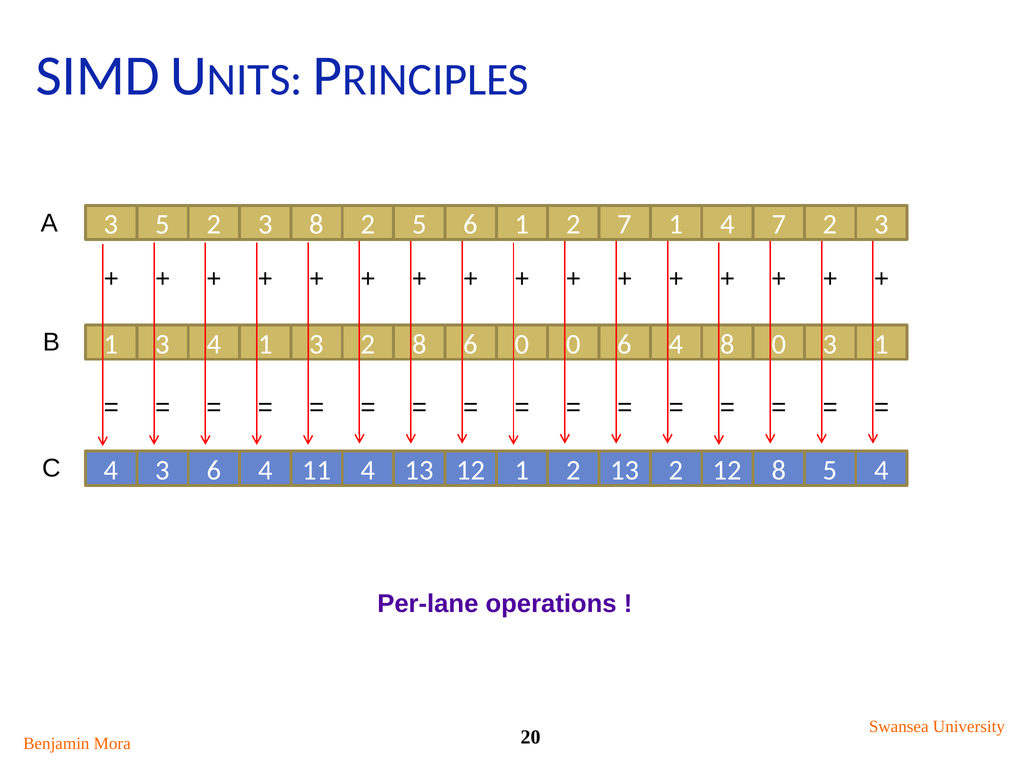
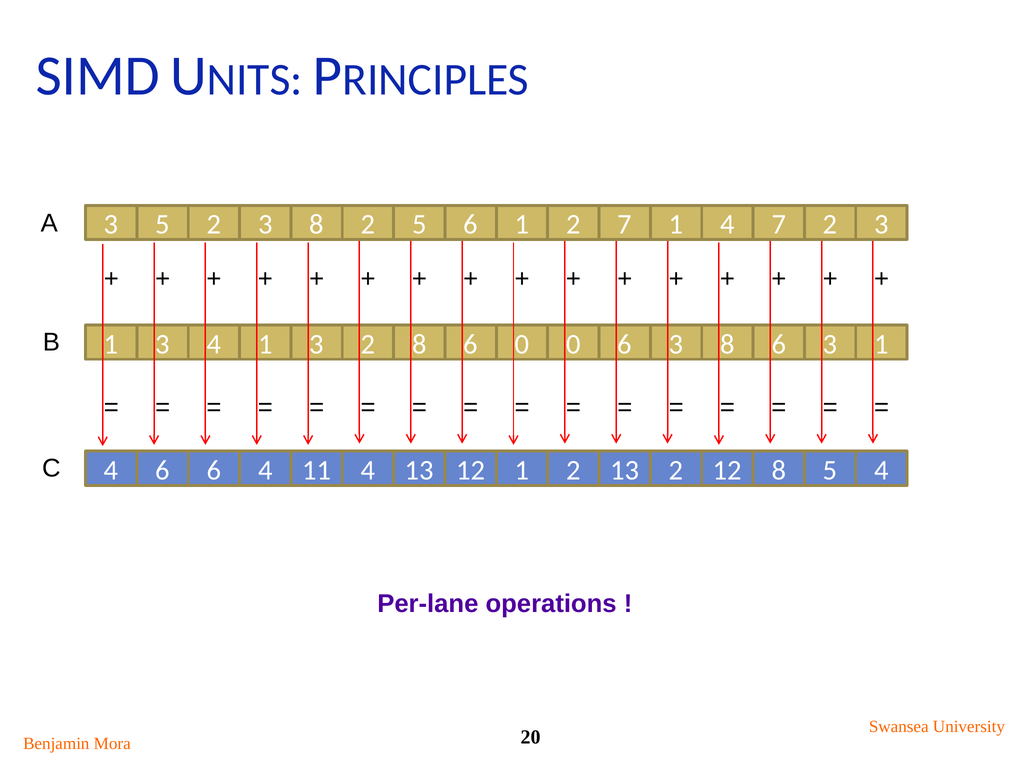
0 6 4: 4 -> 3
0 at (779, 344): 0 -> 6
4 3: 3 -> 6
